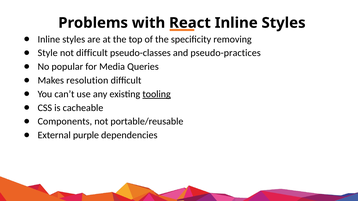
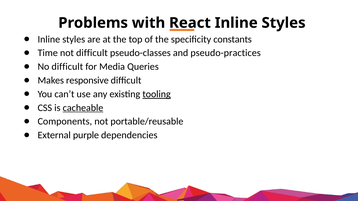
removing: removing -> constants
Style: Style -> Time
No popular: popular -> difficult
resolution: resolution -> responsive
cacheable underline: none -> present
